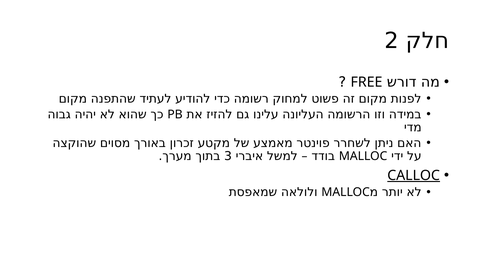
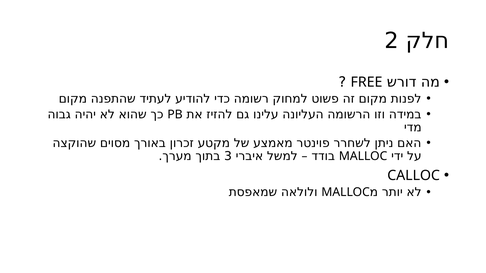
CALLOC underline: present -> none
